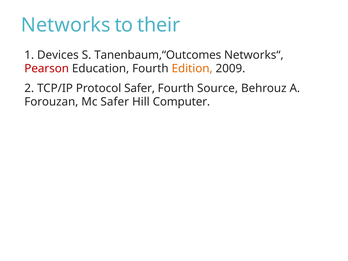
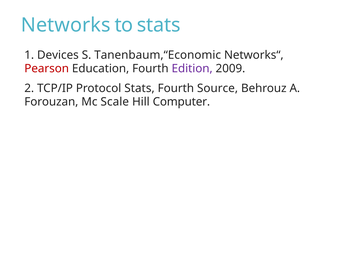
to their: their -> stats
Tanenbaum,“Outcomes: Tanenbaum,“Outcomes -> Tanenbaum,“Economic
Edition colour: orange -> purple
Protocol Safer: Safer -> Stats
Mc Safer: Safer -> Scale
